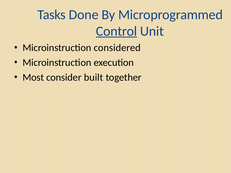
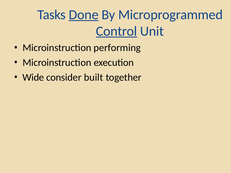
Done underline: none -> present
considered: considered -> performing
Most: Most -> Wide
